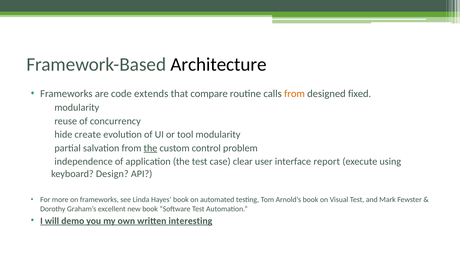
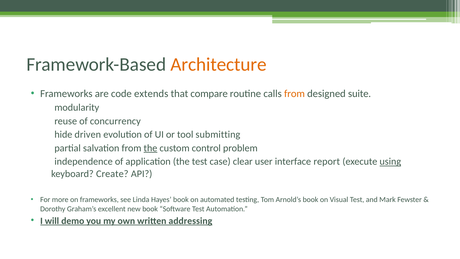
Architecture colour: black -> orange
fixed: fixed -> suite
create: create -> driven
tool modularity: modularity -> submitting
using underline: none -> present
Design: Design -> Create
interesting: interesting -> addressing
